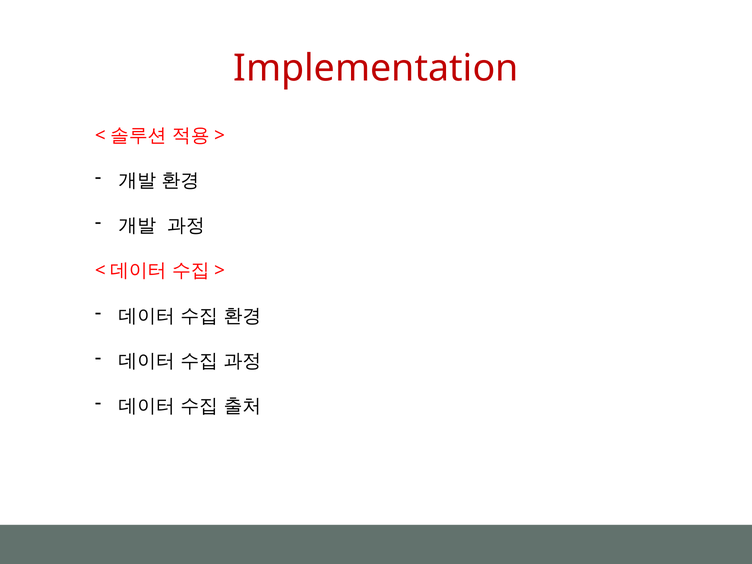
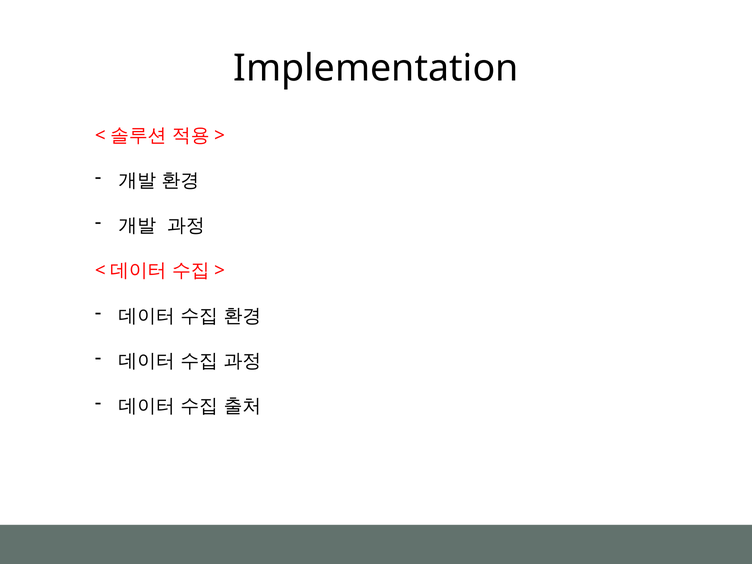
Implementation colour: red -> black
